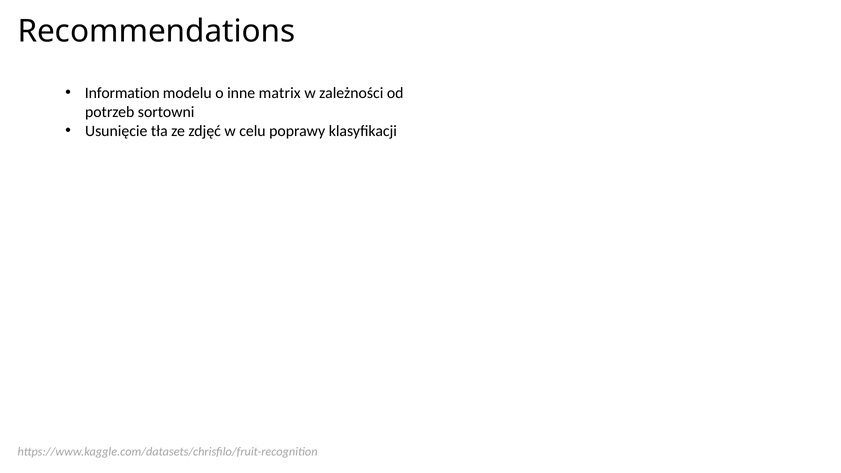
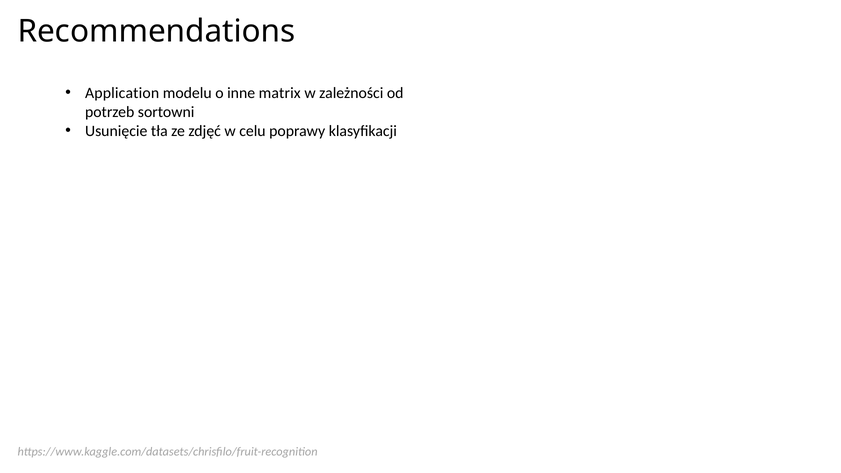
Information: Information -> Application
